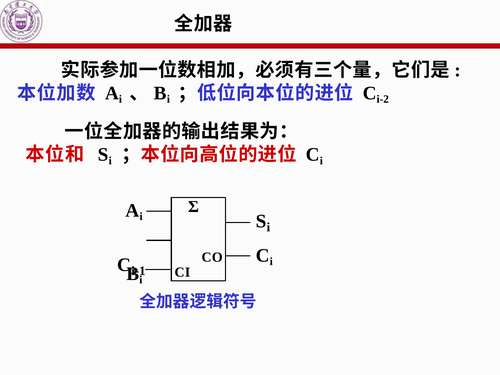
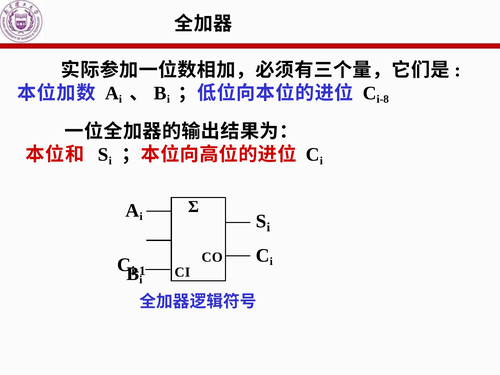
i-2: i-2 -> i-8
